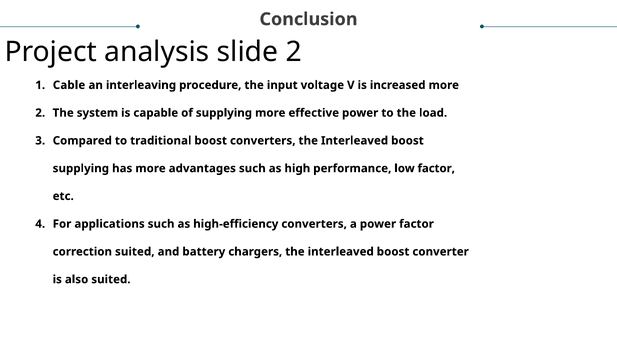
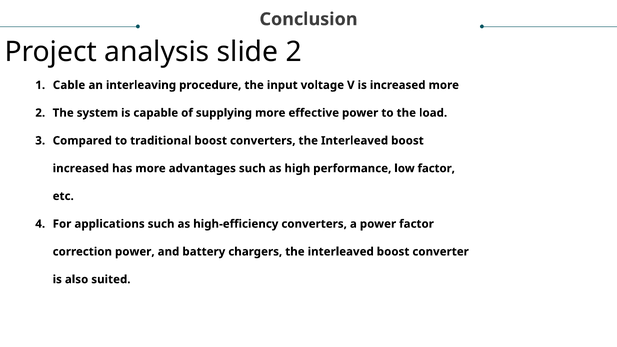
supplying at (81, 168): supplying -> increased
correction suited: suited -> power
